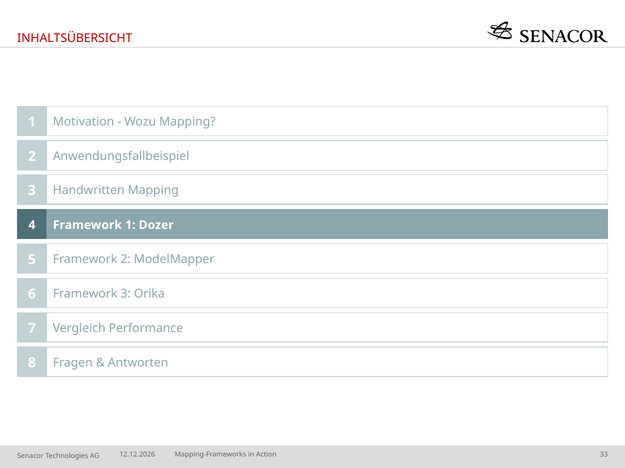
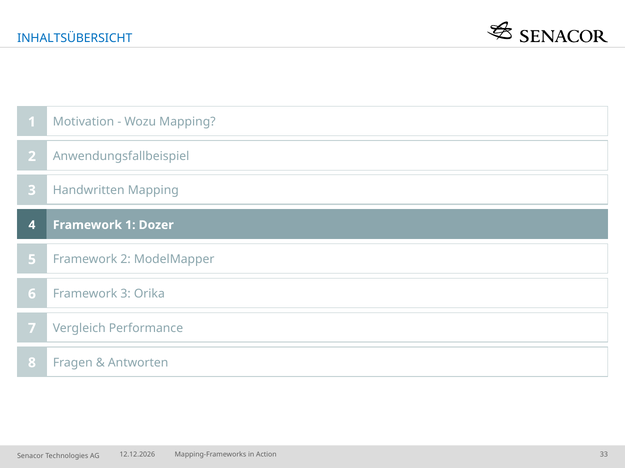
INHALTSÜBERSICHT colour: red -> blue
